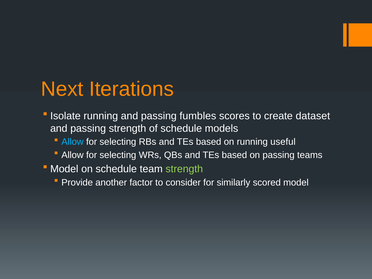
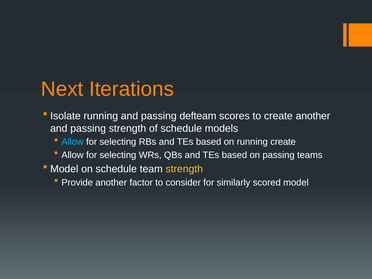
fumbles: fumbles -> defteam
create dataset: dataset -> another
running useful: useful -> create
strength at (184, 169) colour: light green -> yellow
